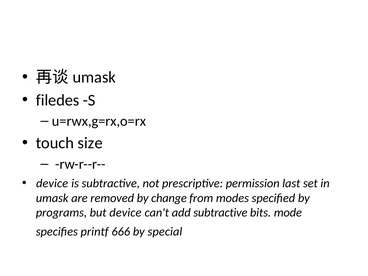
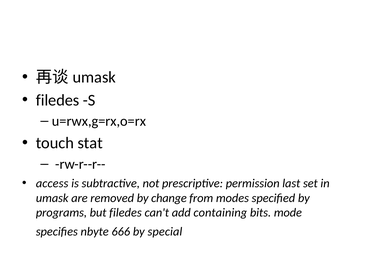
size: size -> stat
device at (52, 183): device -> access
but device: device -> filedes
add subtractive: subtractive -> containing
printf: printf -> nbyte
